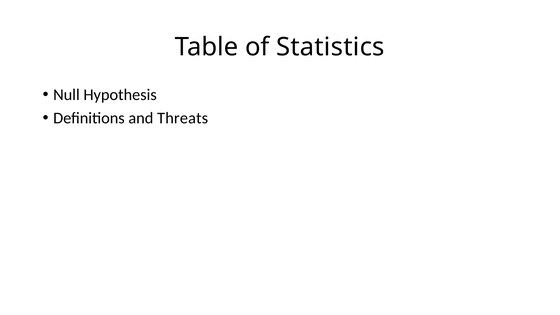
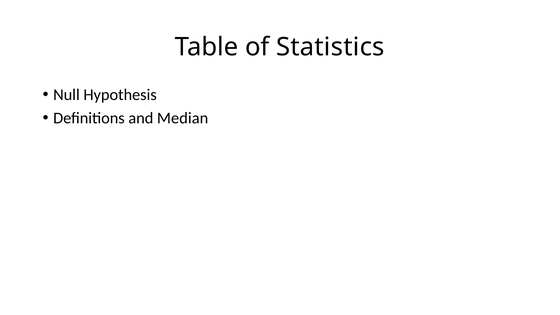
Threats: Threats -> Median
